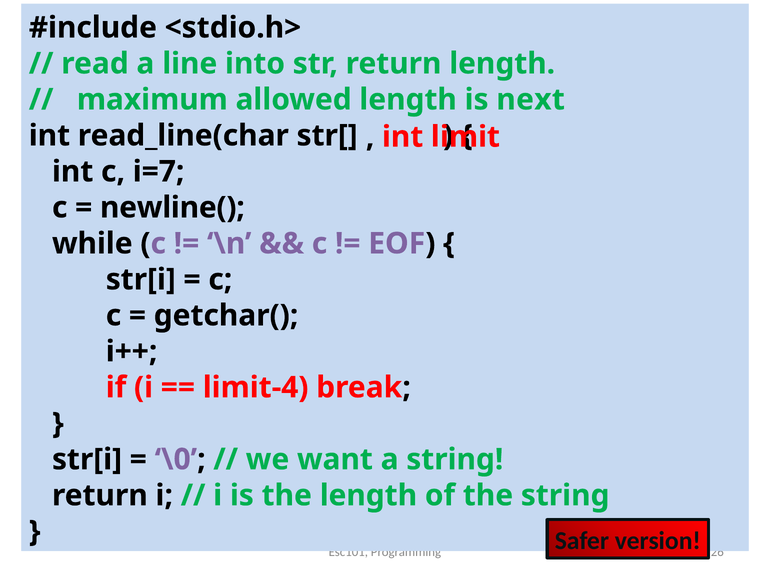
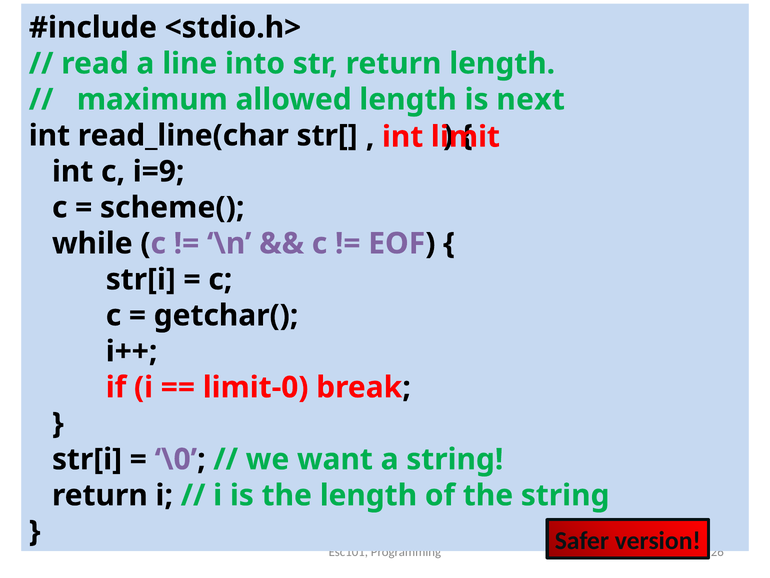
i=7: i=7 -> i=9
newline(: newline( -> scheme(
limit-4: limit-4 -> limit-0
